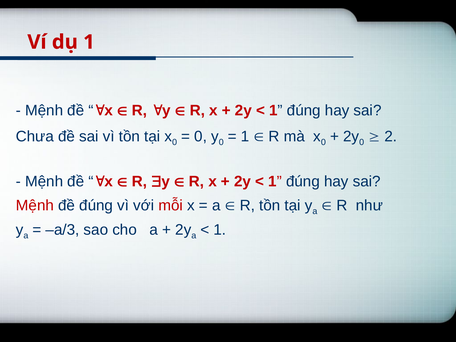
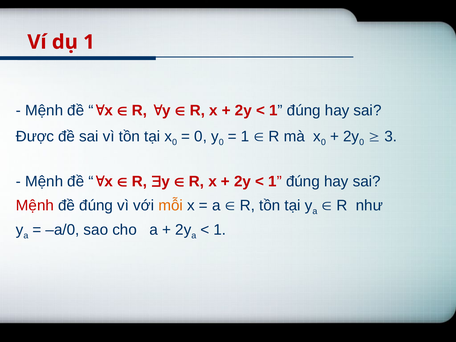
Chưa: Chưa -> Được
2: 2 -> 3
mỗi colour: red -> orange
a/3: a/3 -> a/0
